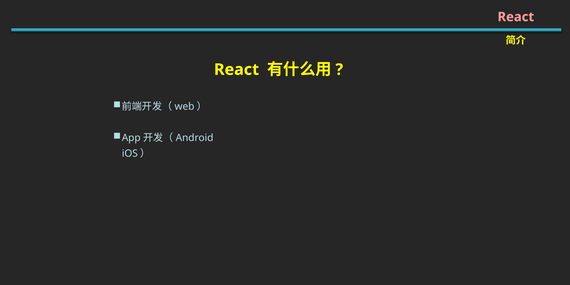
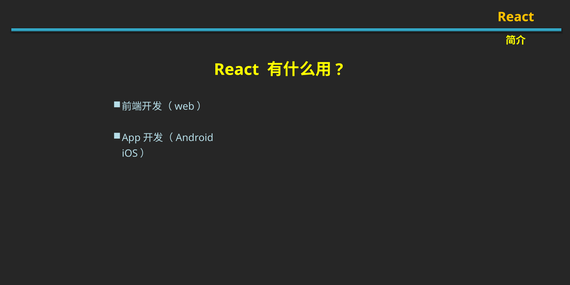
React at (516, 17) colour: pink -> yellow
